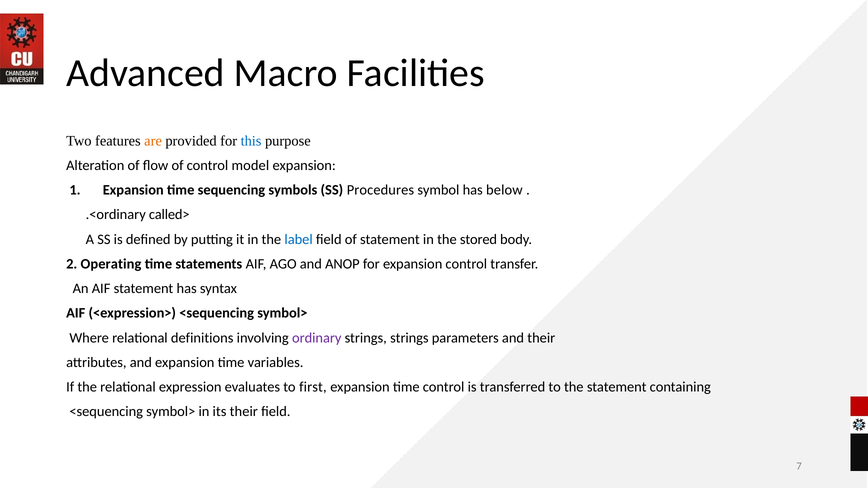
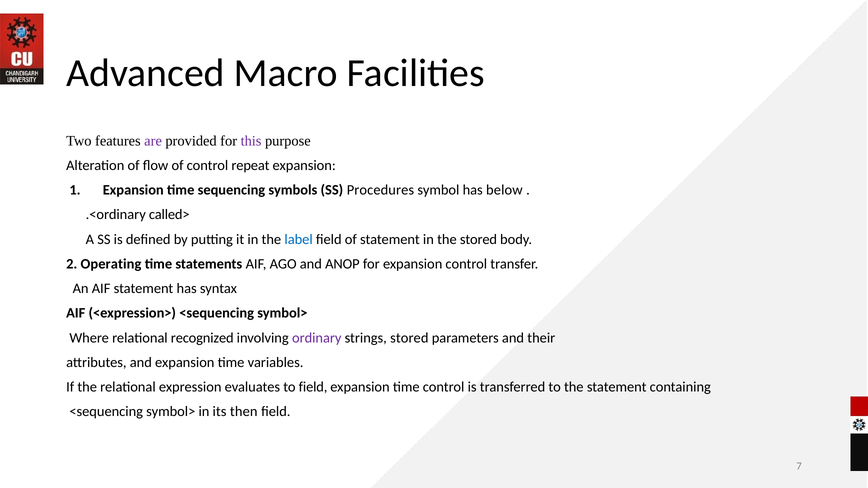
are colour: orange -> purple
this colour: blue -> purple
model: model -> repeat
definitions: definitions -> recognized
strings strings: strings -> stored
to first: first -> field
its their: their -> then
